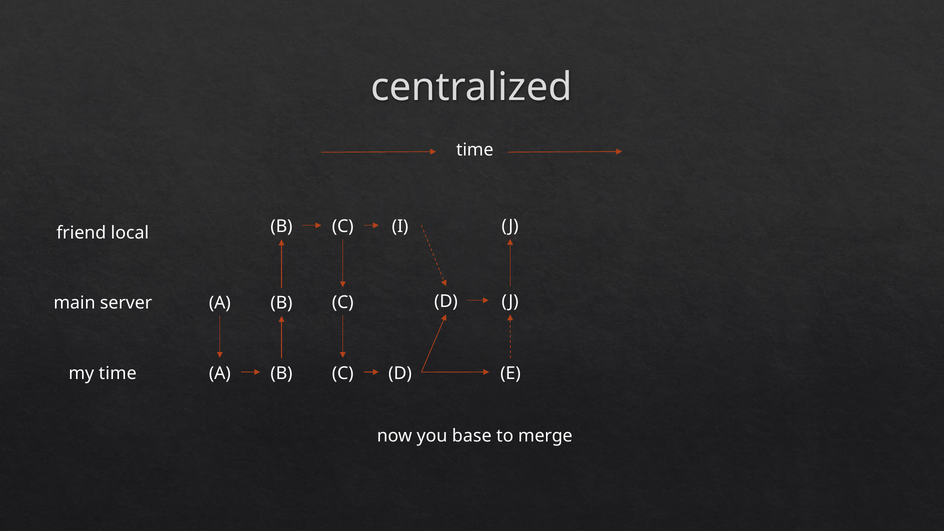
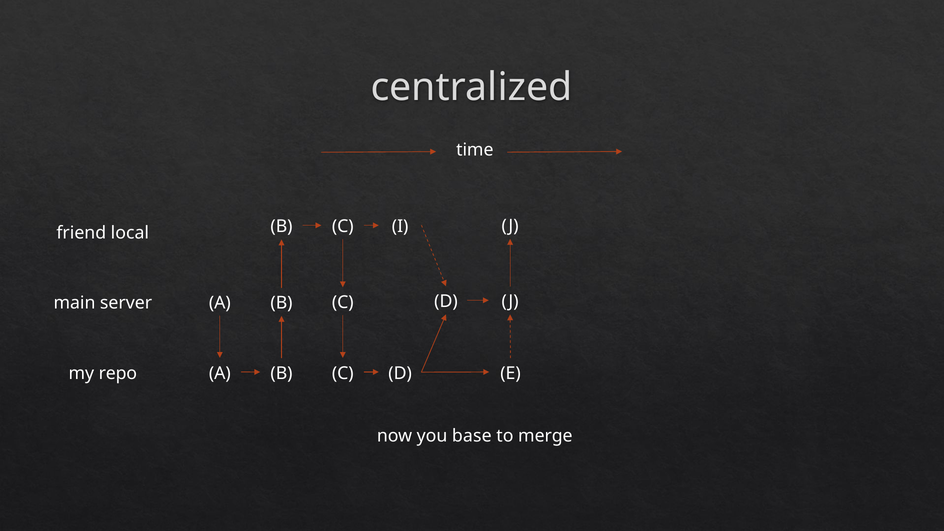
my time: time -> repo
